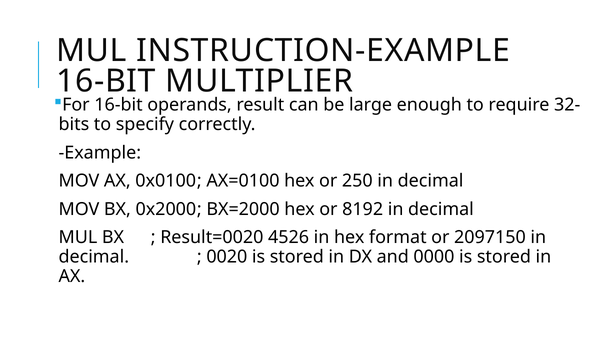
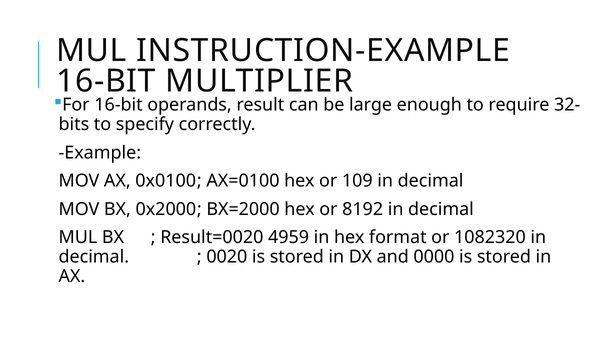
250: 250 -> 109
4526: 4526 -> 4959
2097150: 2097150 -> 1082320
